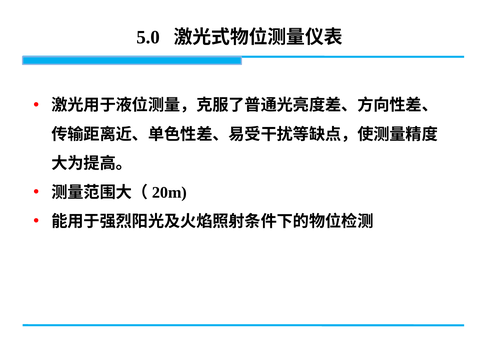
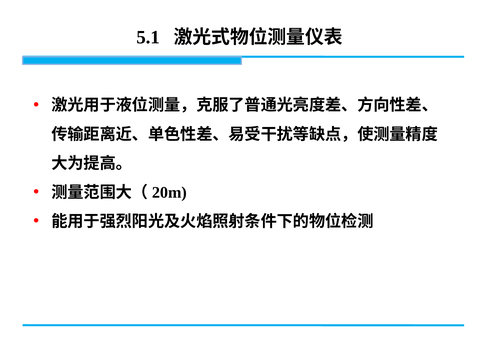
5.0: 5.0 -> 5.1
